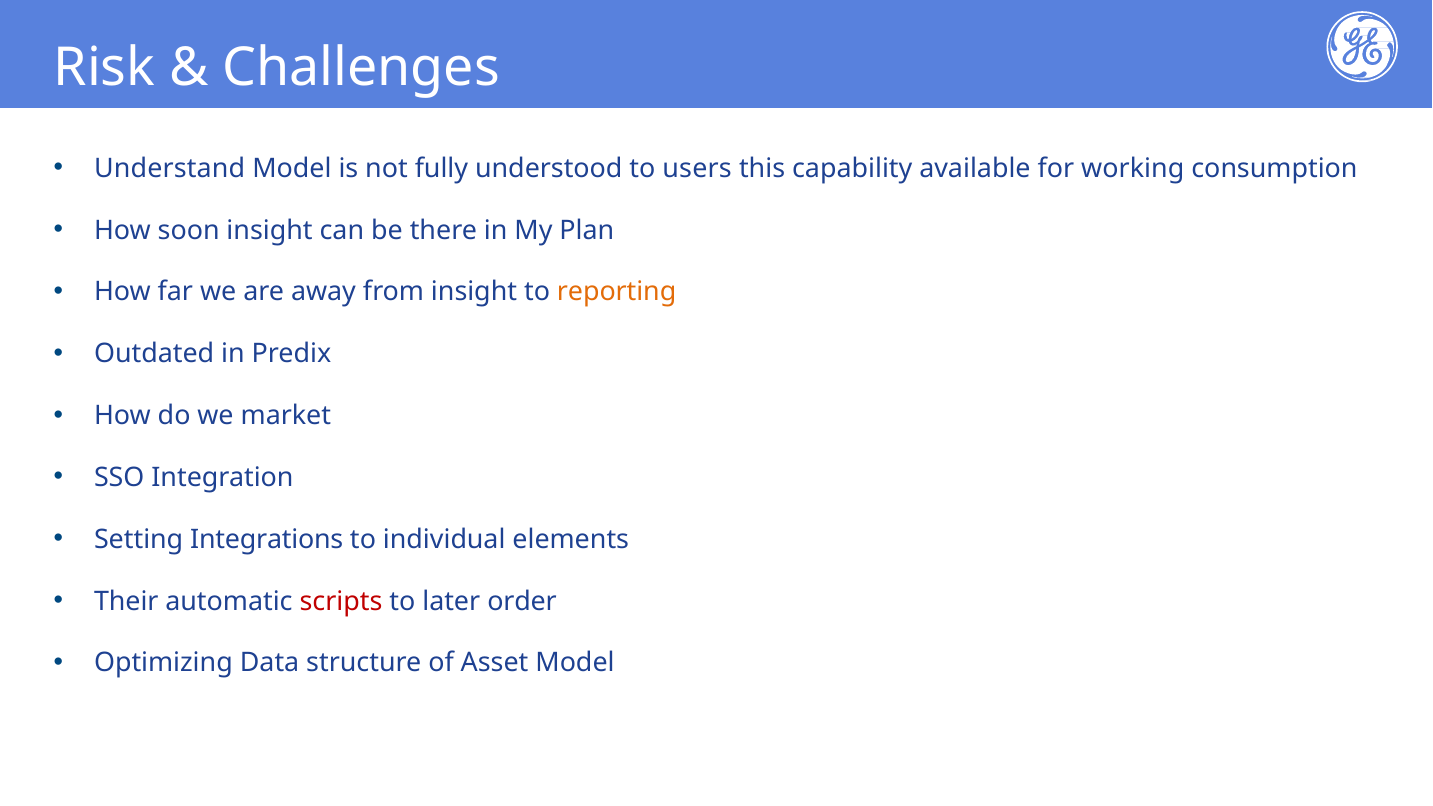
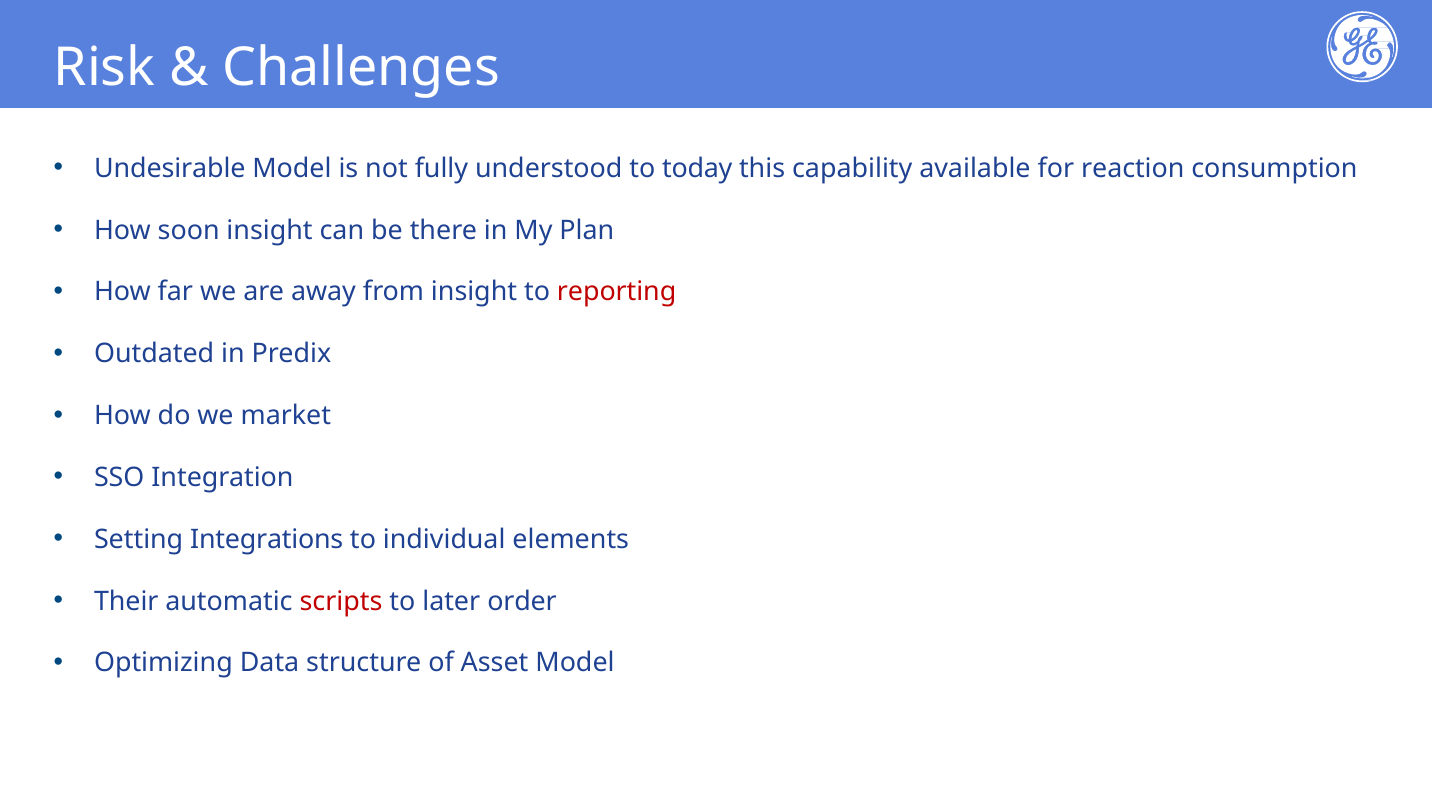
Understand: Understand -> Undesirable
users: users -> today
working: working -> reaction
reporting colour: orange -> red
